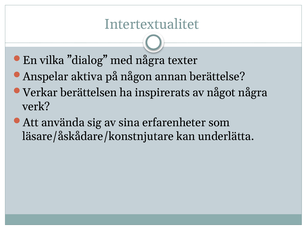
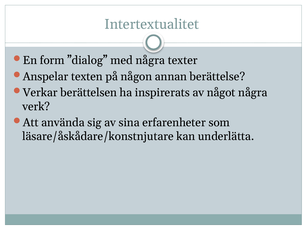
vilka: vilka -> form
aktiva: aktiva -> texten
